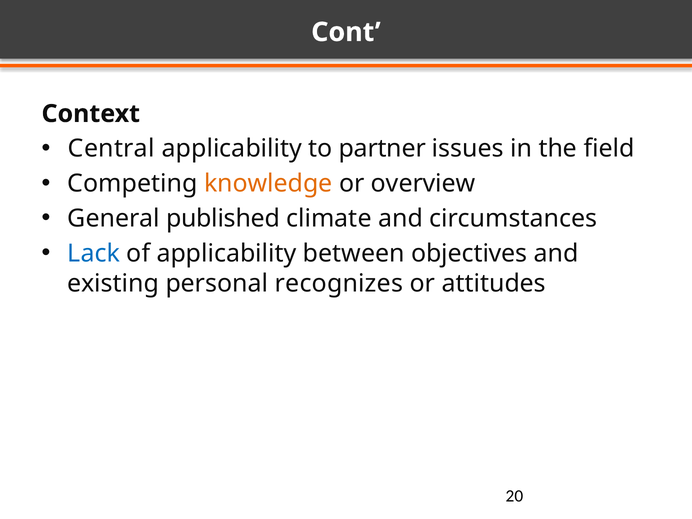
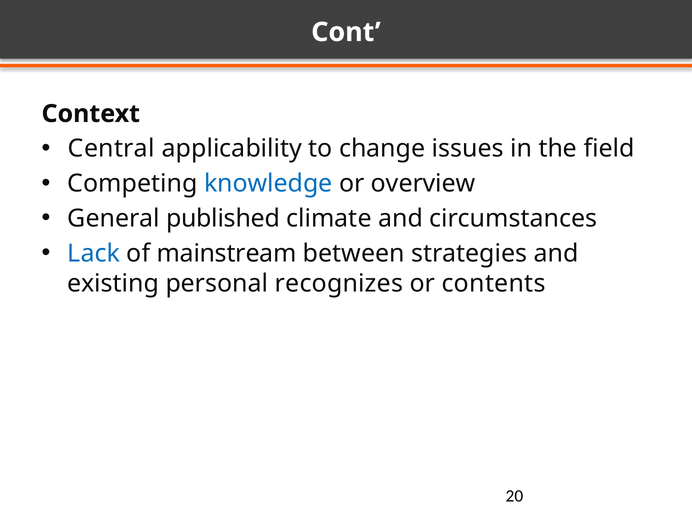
partner: partner -> change
knowledge colour: orange -> blue
of applicability: applicability -> mainstream
objectives: objectives -> strategies
attitudes: attitudes -> contents
